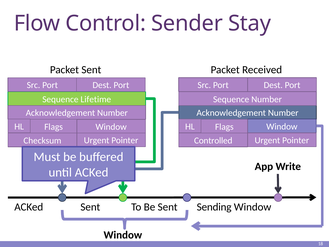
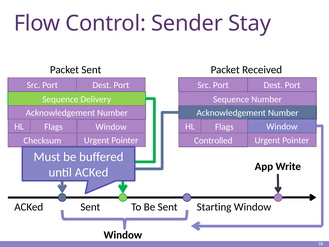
Lifetime: Lifetime -> Delivery
Sending: Sending -> Starting
